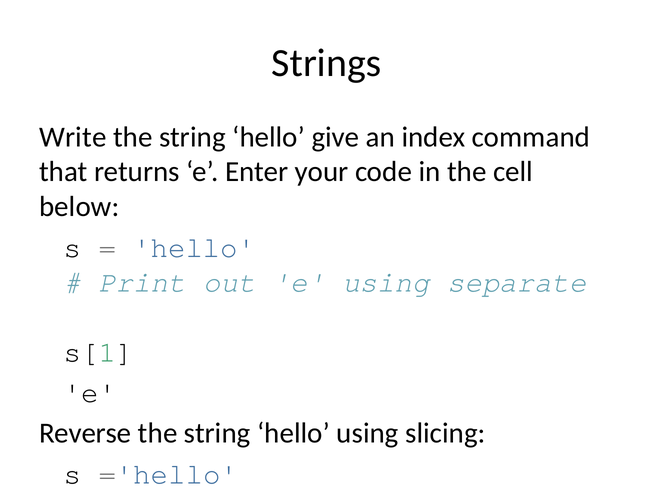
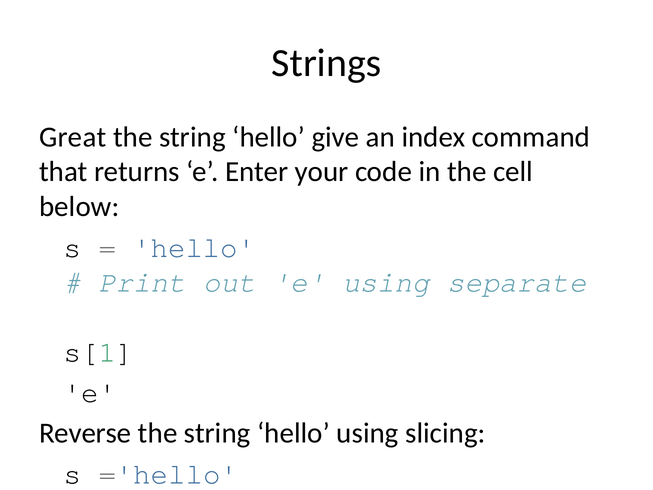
Write: Write -> Great
